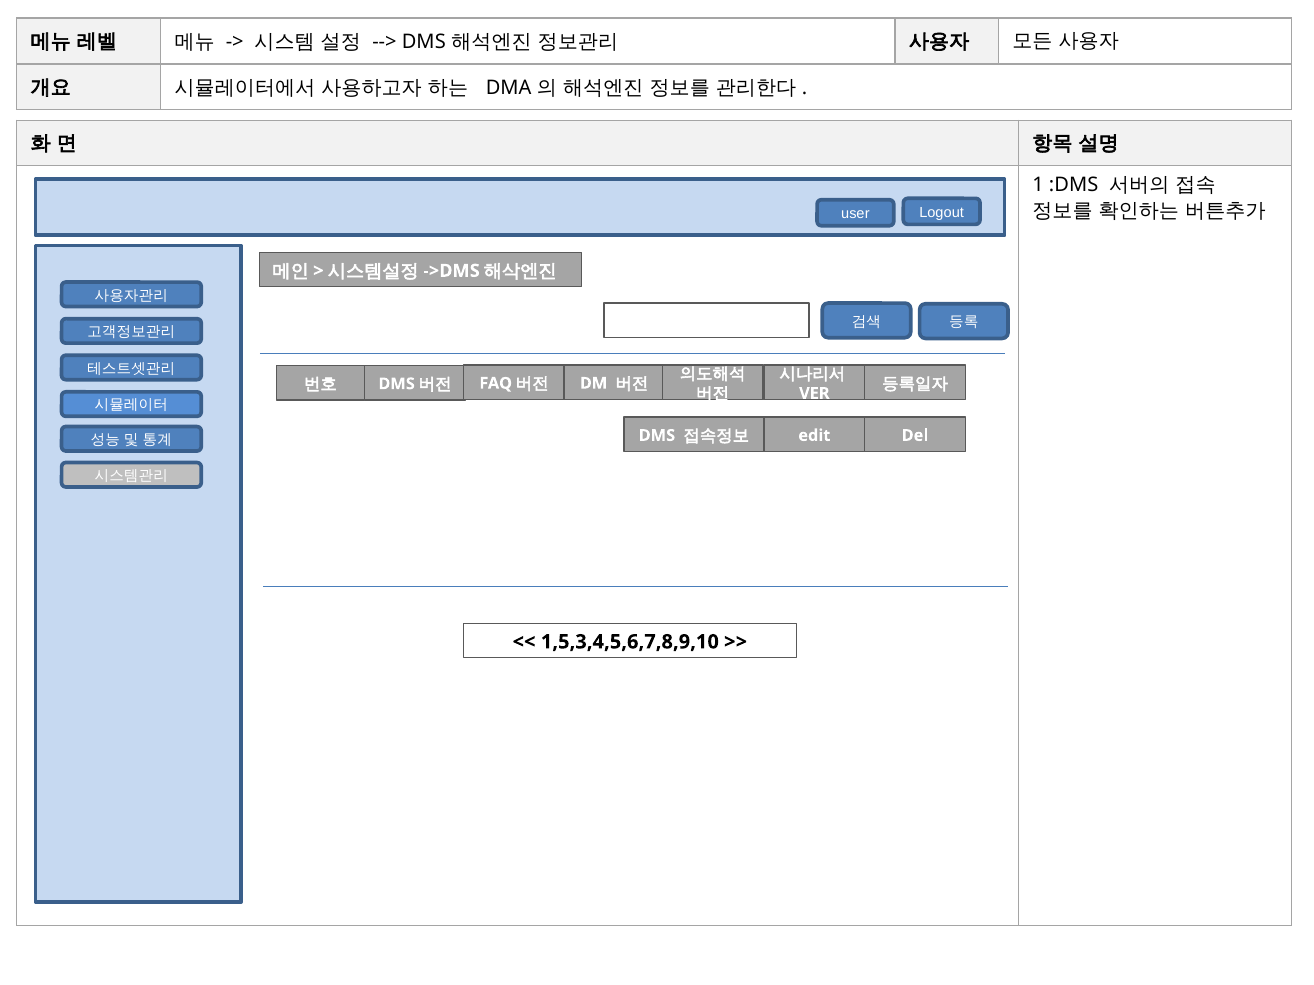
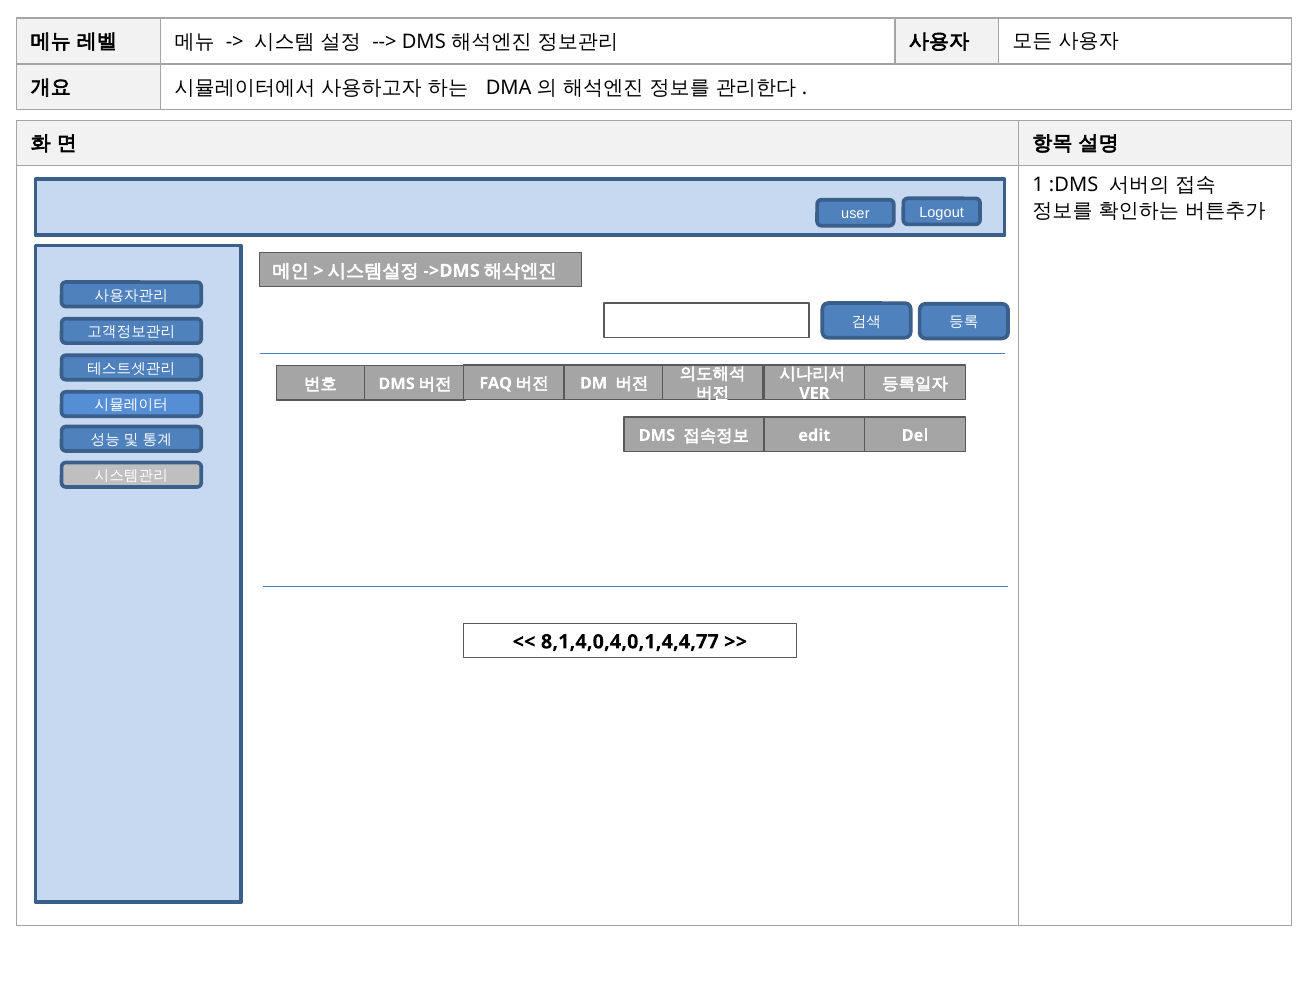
1,5,3,4,5,6,7,8,9,10: 1,5,3,4,5,6,7,8,9,10 -> 8,1,4,0,4,0,1,4,4,77
